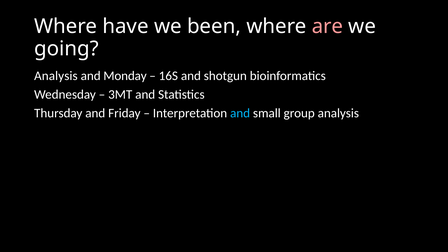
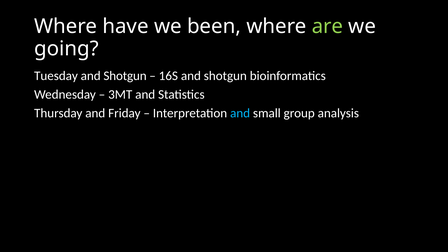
are colour: pink -> light green
Analysis at (56, 76): Analysis -> Tuesday
Monday at (125, 76): Monday -> Shotgun
